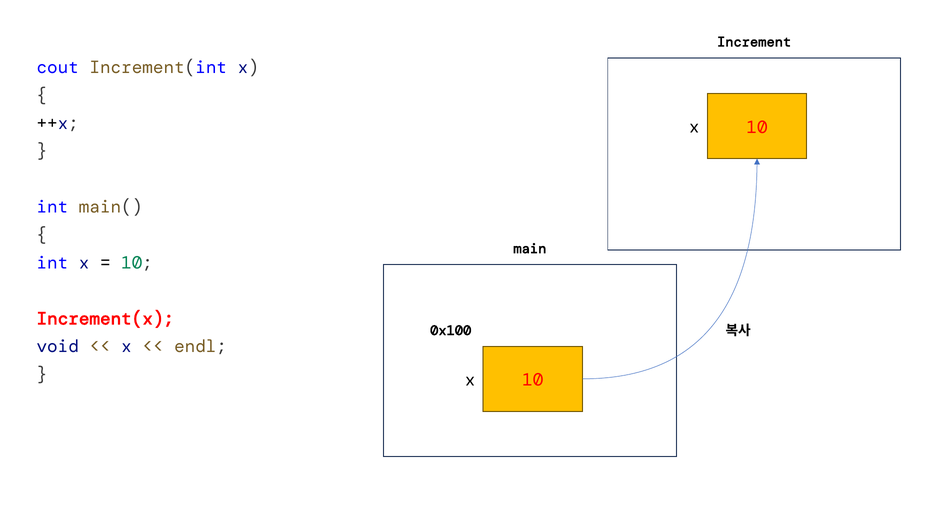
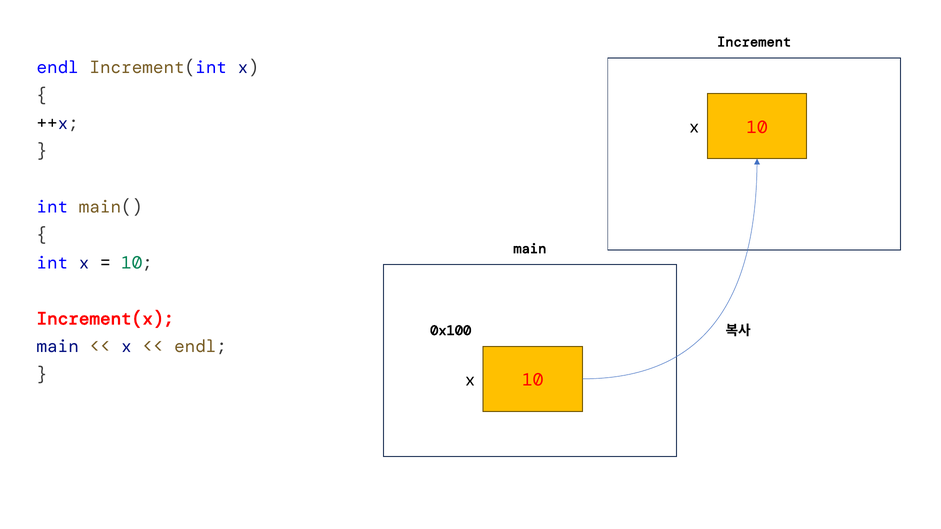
cout at (58, 67): cout -> endl
void at (58, 347): void -> main
